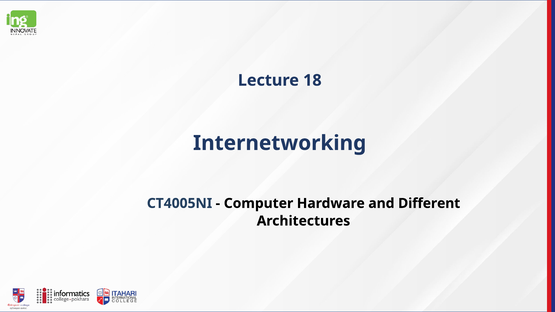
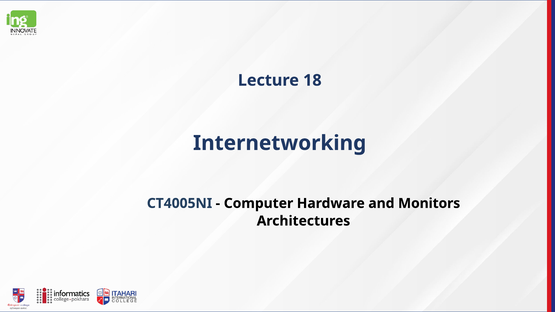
Different: Different -> Monitors
